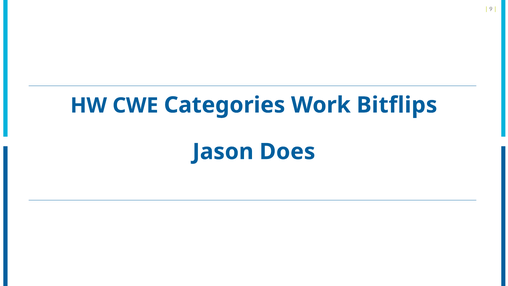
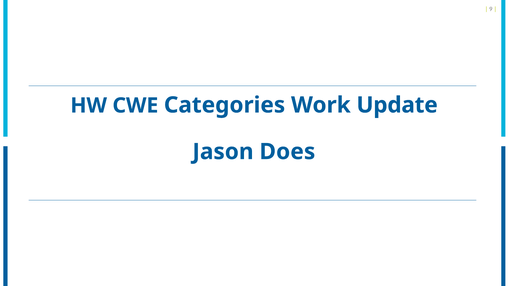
Bitflips: Bitflips -> Update
